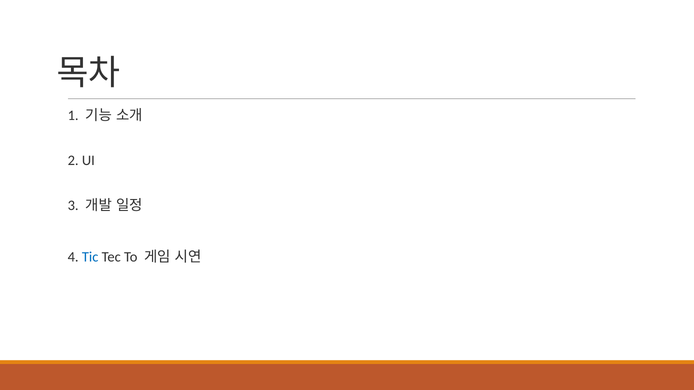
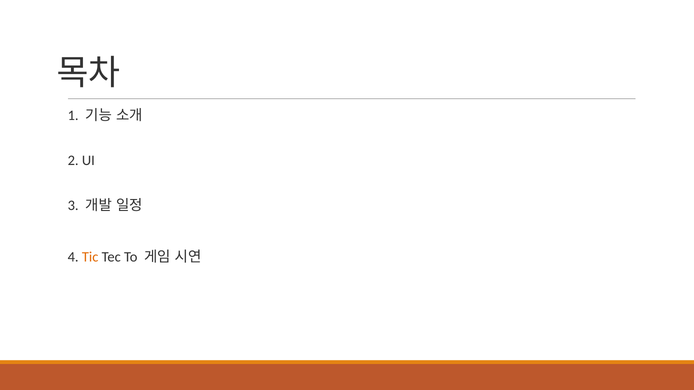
Tic colour: blue -> orange
